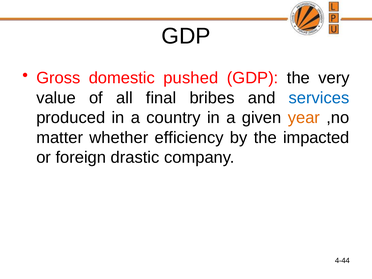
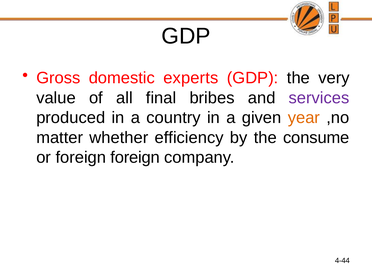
pushed: pushed -> experts
services colour: blue -> purple
impacted: impacted -> consume
foreign drastic: drastic -> foreign
